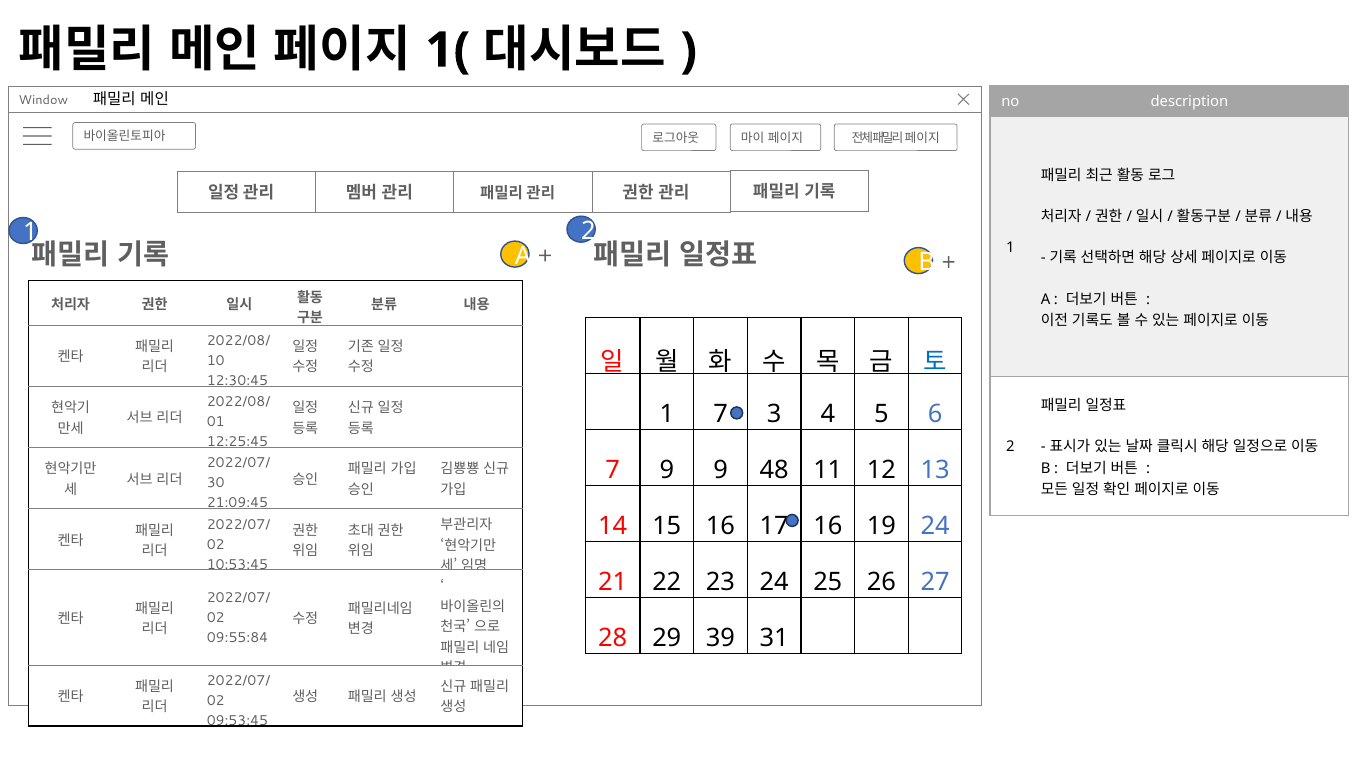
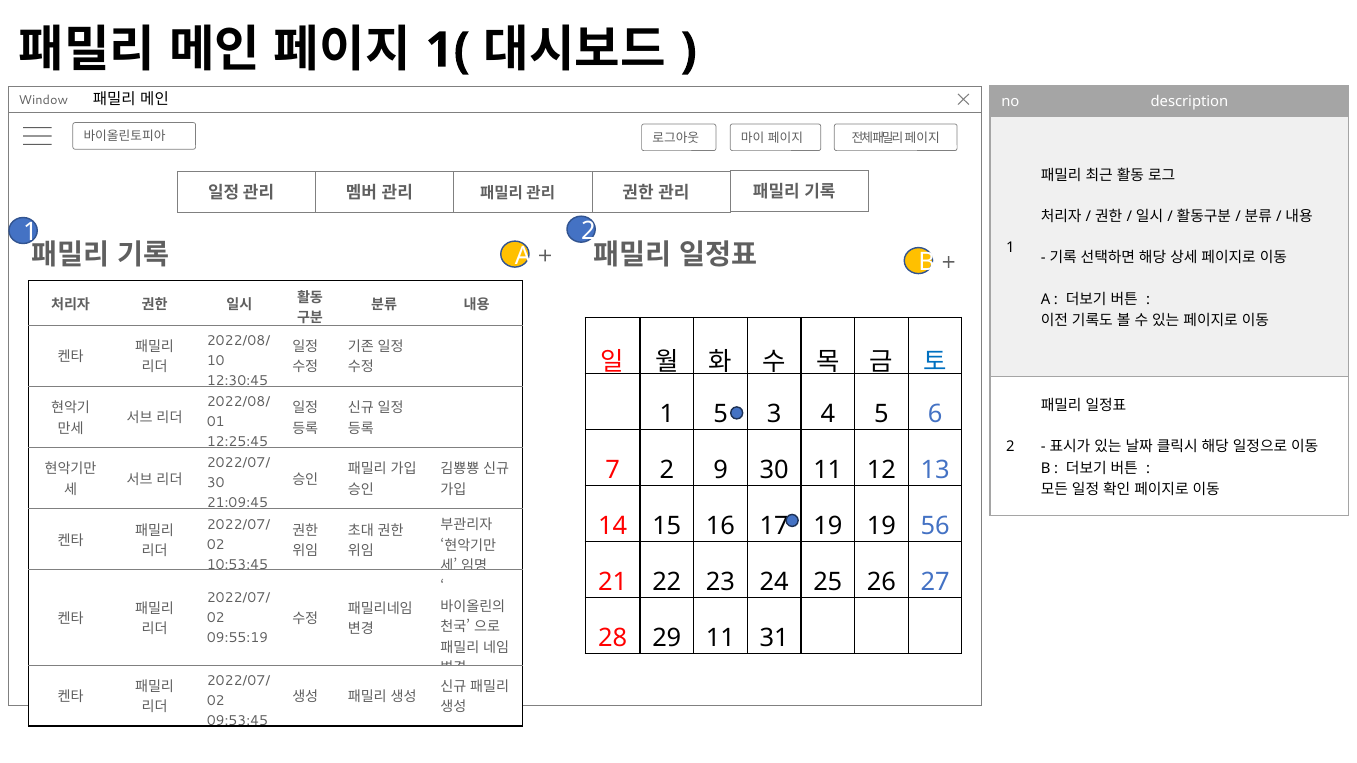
1 7: 7 -> 5
7 9: 9 -> 2
9 48: 48 -> 30
17 16: 16 -> 19
19 24: 24 -> 56
29 39: 39 -> 11
09:55:84: 09:55:84 -> 09:55:19
